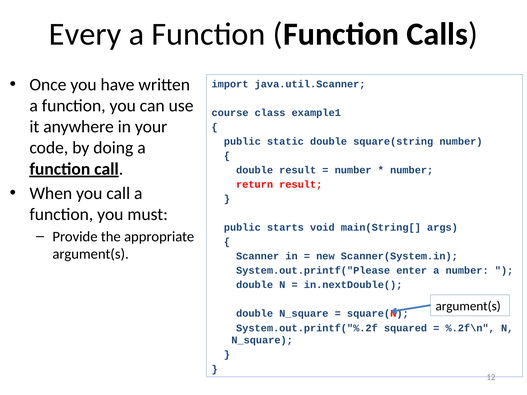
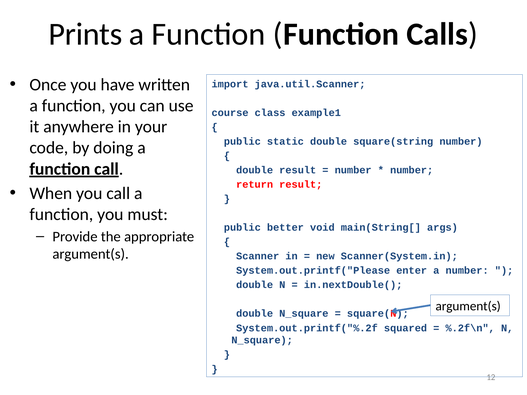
Every: Every -> Prints
starts: starts -> better
